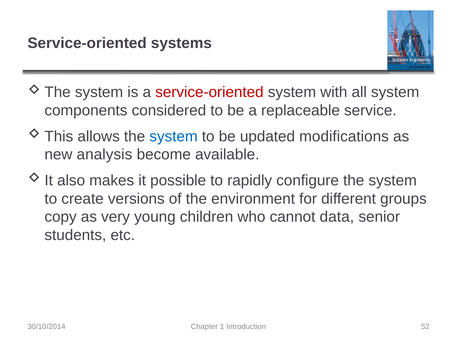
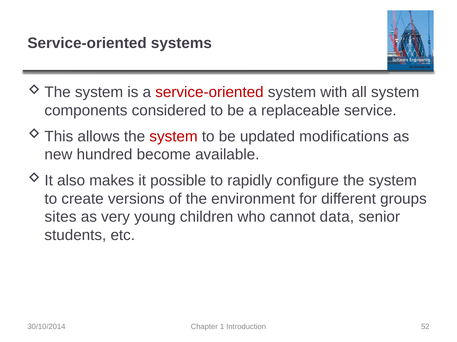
system at (174, 137) colour: blue -> red
analysis: analysis -> hundred
copy: copy -> sites
